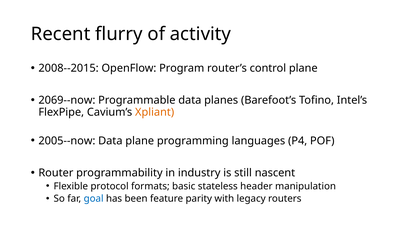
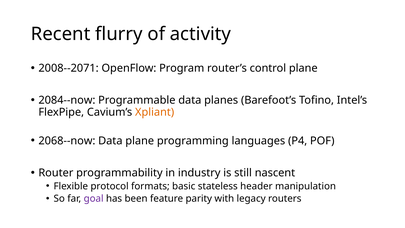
2008--2015: 2008--2015 -> 2008--2071
2069--now: 2069--now -> 2084--now
2005--now: 2005--now -> 2068--now
goal colour: blue -> purple
